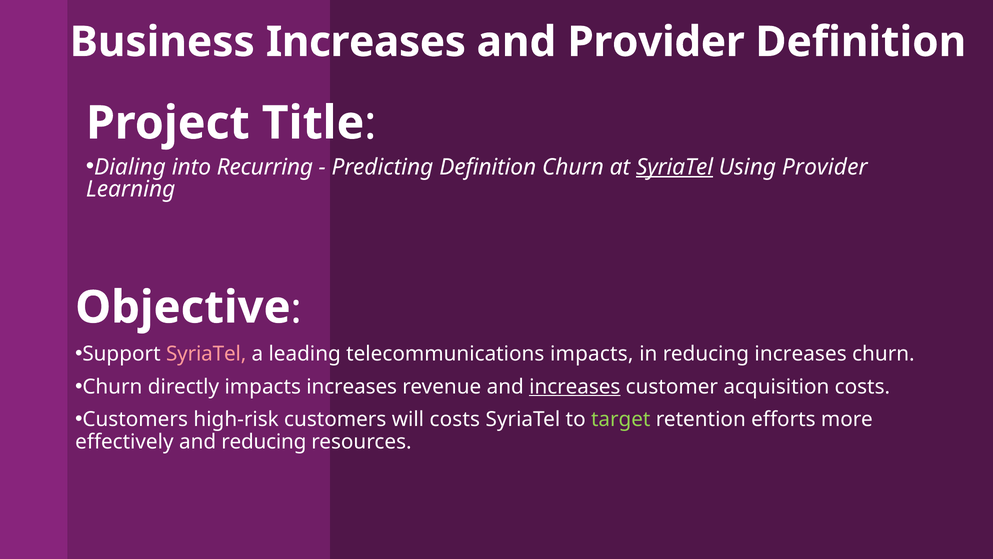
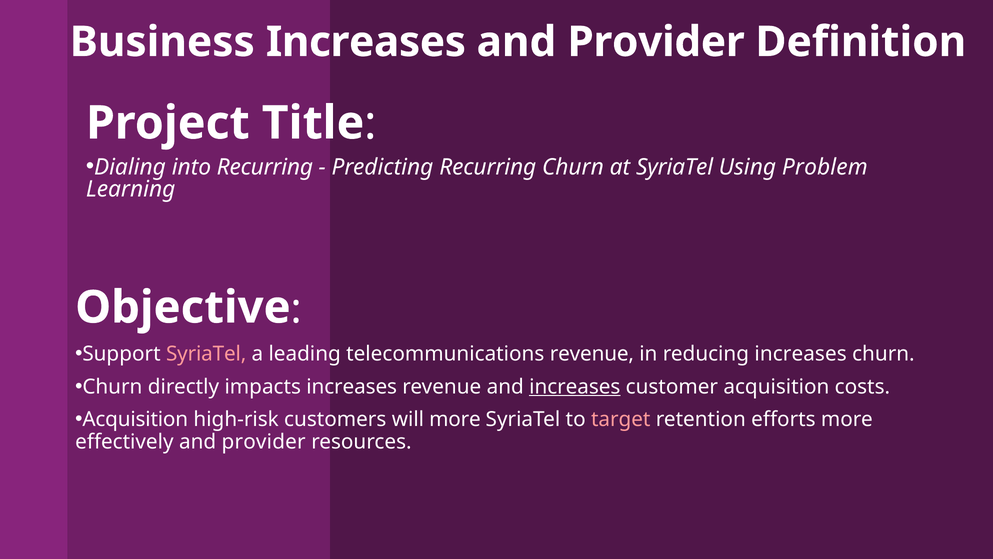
Predicting Definition: Definition -> Recurring
SyriaTel at (675, 167) underline: present -> none
Using Provider: Provider -> Problem
telecommunications impacts: impacts -> revenue
Customers at (135, 419): Customers -> Acquisition
will costs: costs -> more
target colour: light green -> pink
effectively and reducing: reducing -> provider
